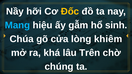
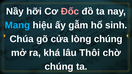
Đốc colour: yellow -> pink
lòng khiêm: khiêm -> chúng
Trên: Trên -> Thôi
